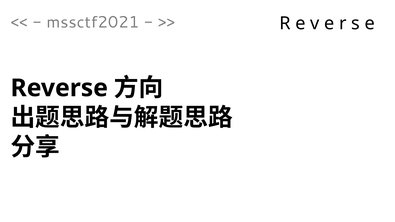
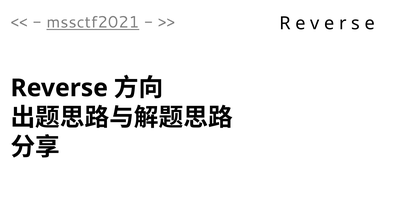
mssctf2021 underline: none -> present
